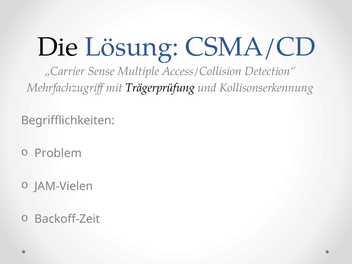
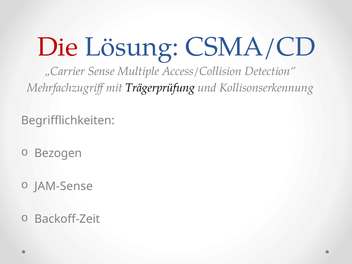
Die colour: black -> red
Problem: Problem -> Bezogen
JAM-Vielen: JAM-Vielen -> JAM-Sense
